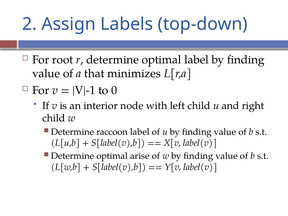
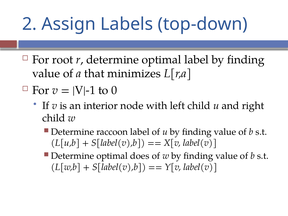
arise: arise -> does
